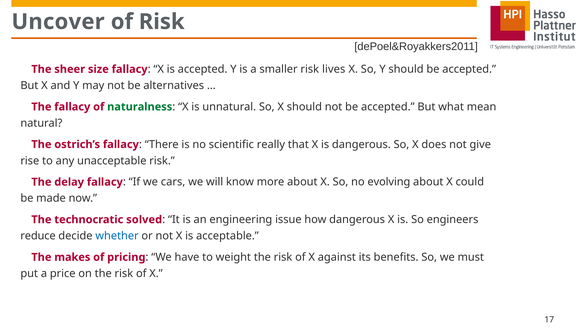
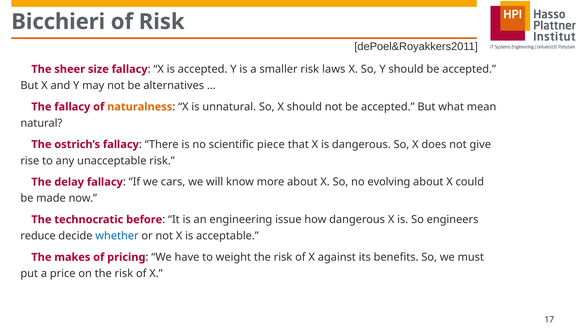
Uncover: Uncover -> Bicchieri
lives: lives -> laws
naturalness colour: green -> orange
really: really -> piece
solved: solved -> before
